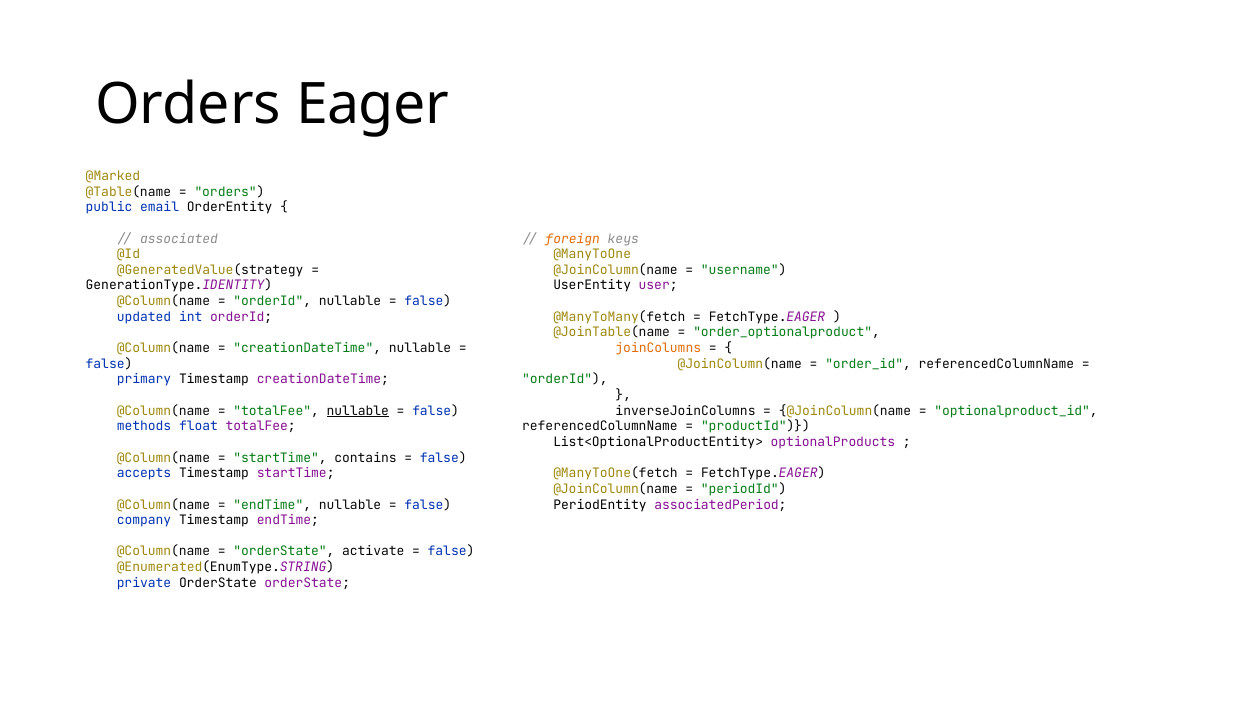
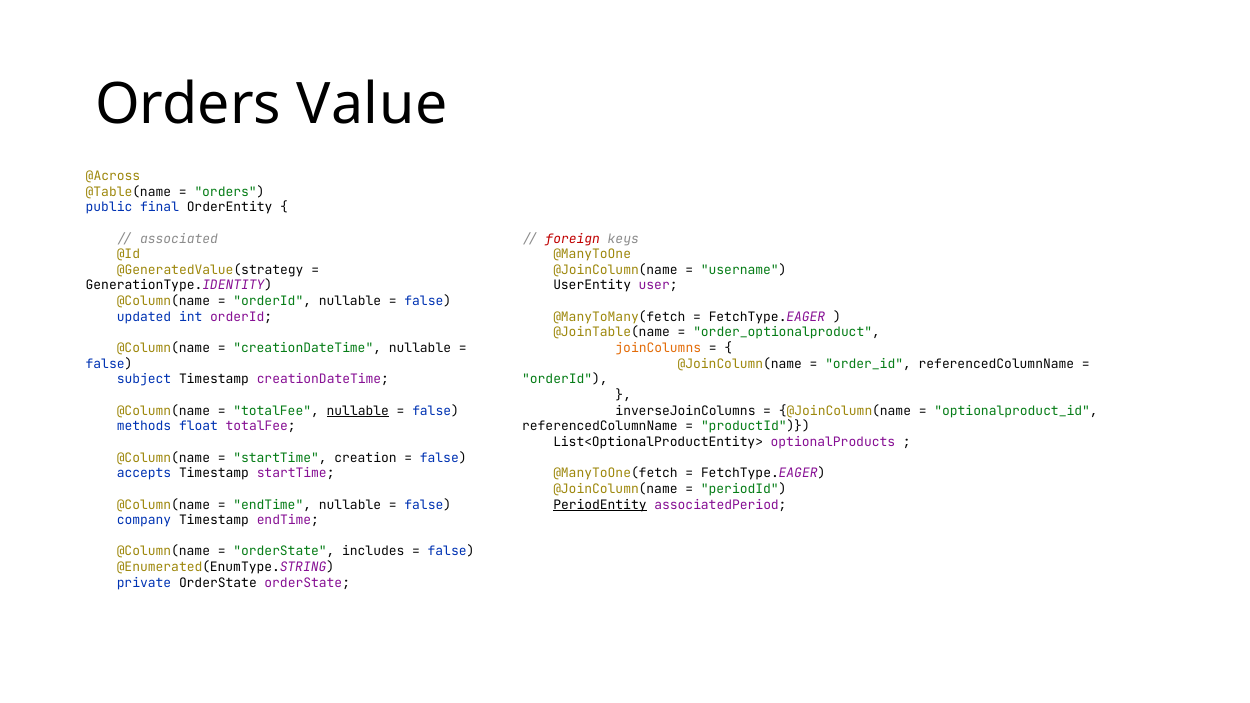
Eager: Eager -> Value
@Marked: @Marked -> @Across
email: email -> final
foreign colour: orange -> red
primary: primary -> subject
contains: contains -> creation
PeriodEntity underline: none -> present
activate: activate -> includes
